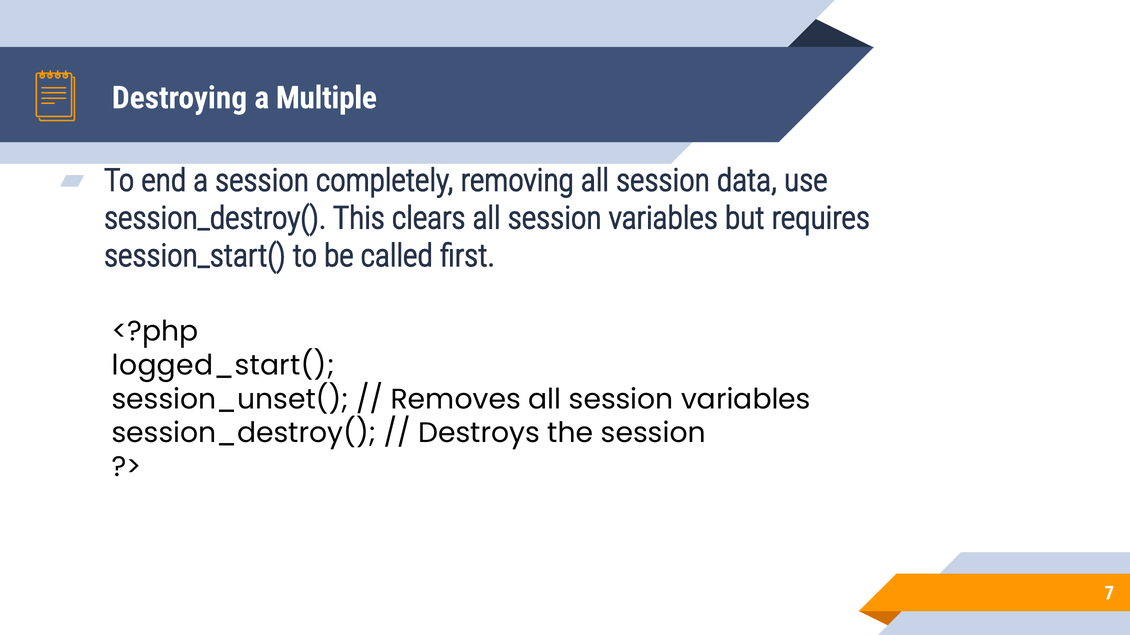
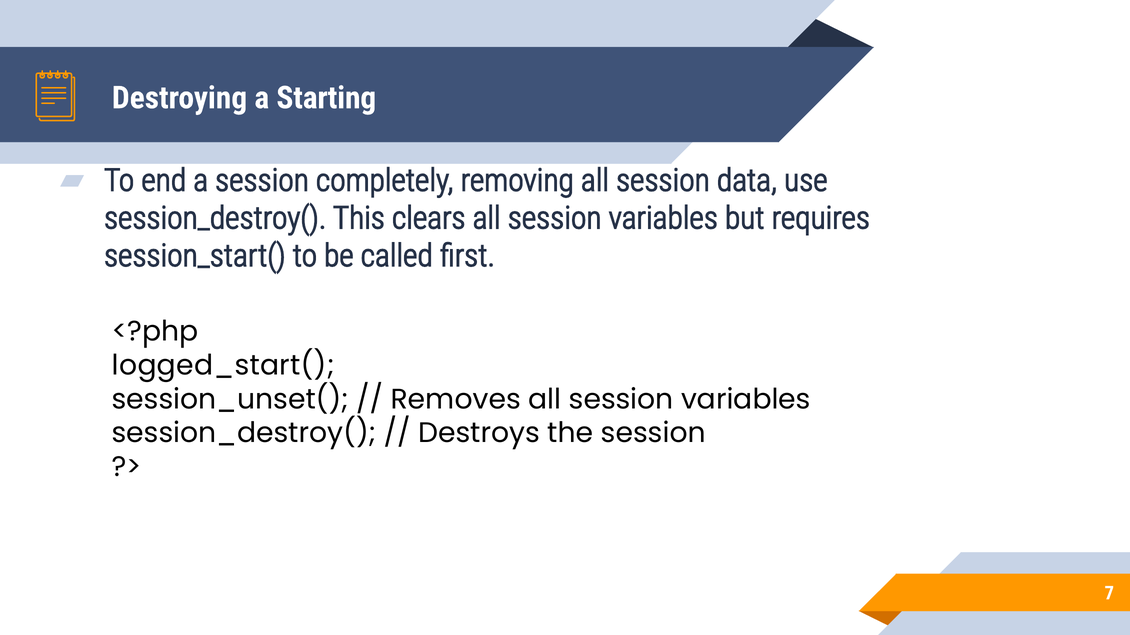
Multiple: Multiple -> Starting
